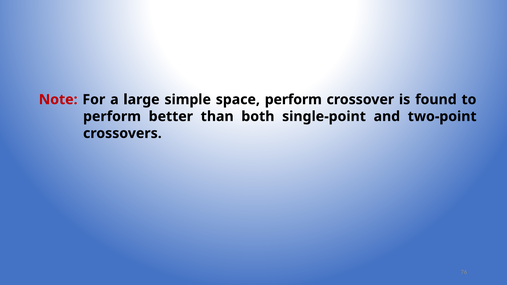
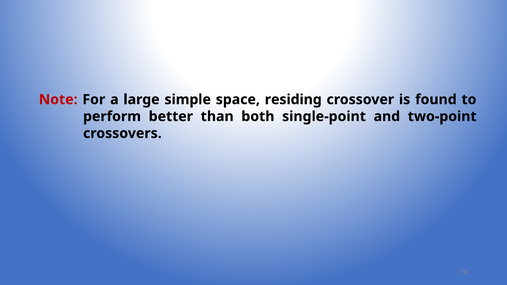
space perform: perform -> residing
